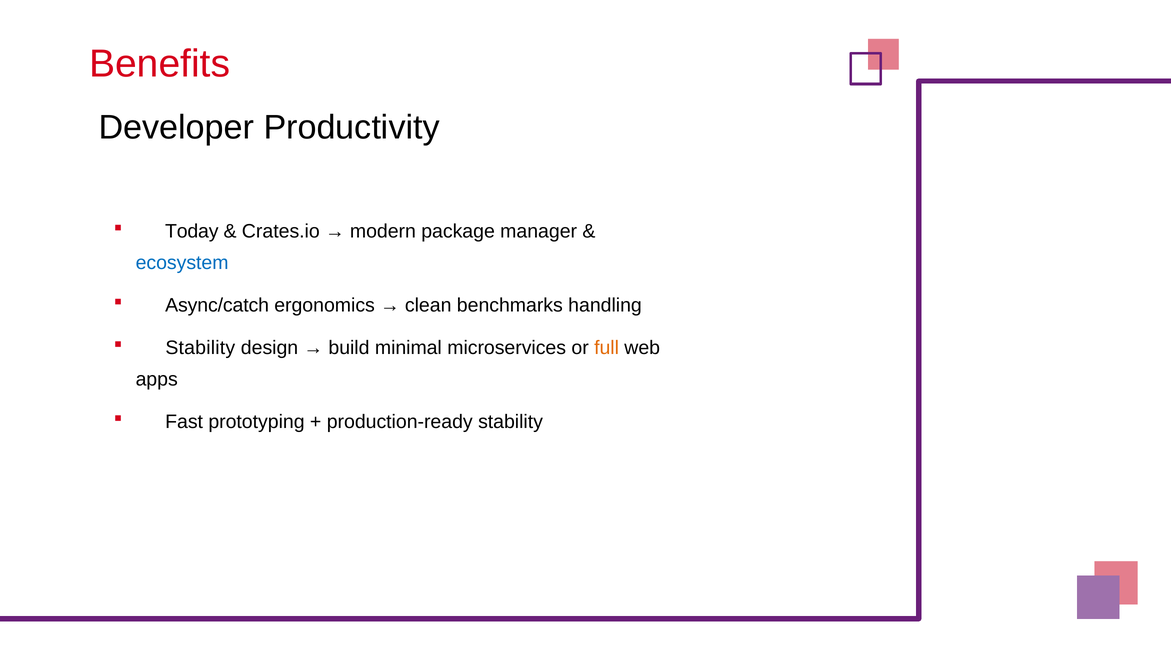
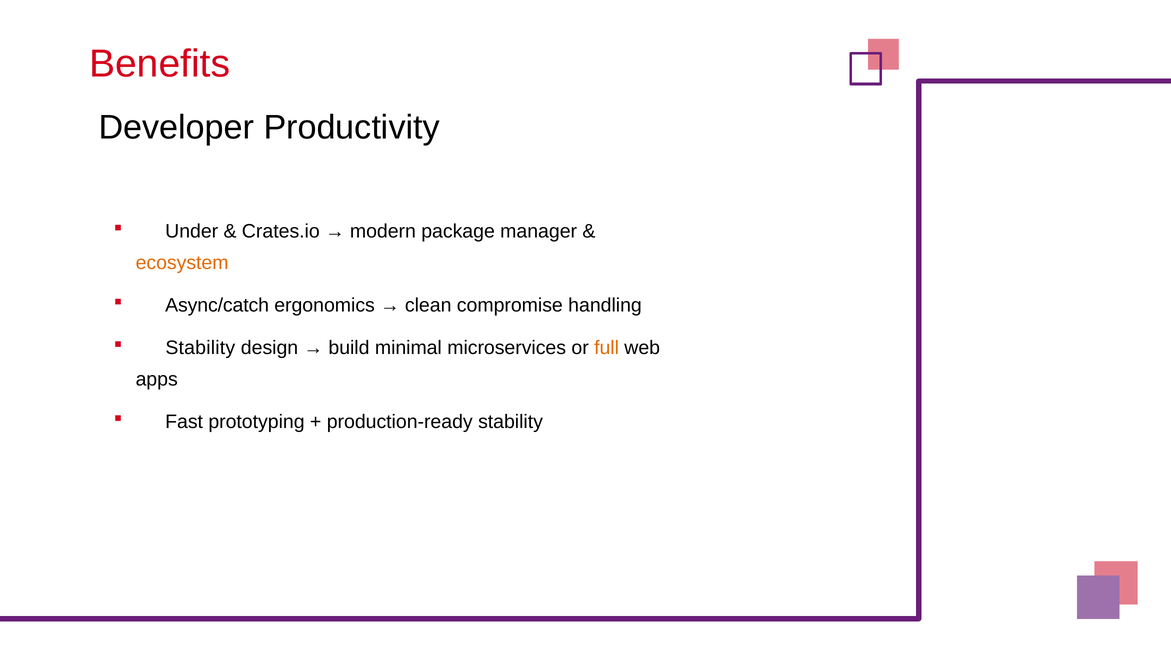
Today: Today -> Under
ecosystem colour: blue -> orange
benchmarks: benchmarks -> compromise
